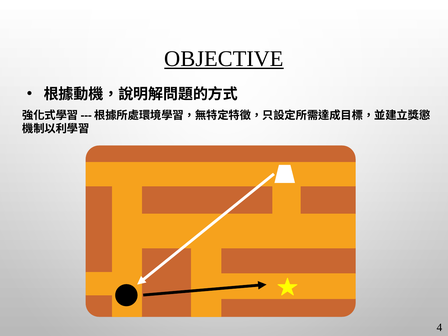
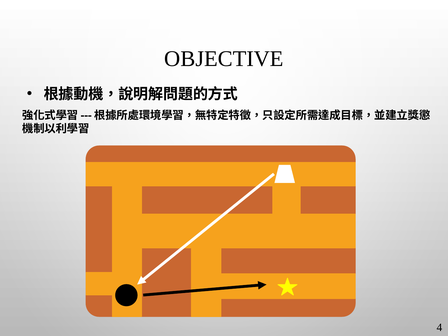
OBJECTIVE underline: present -> none
